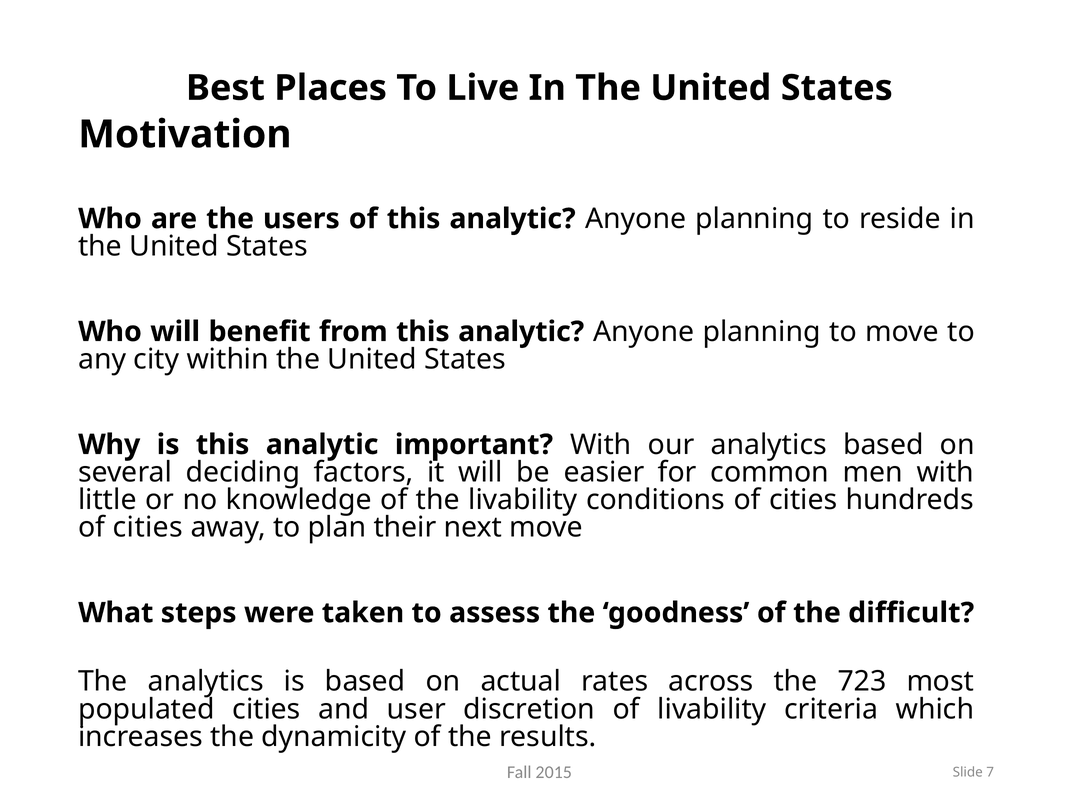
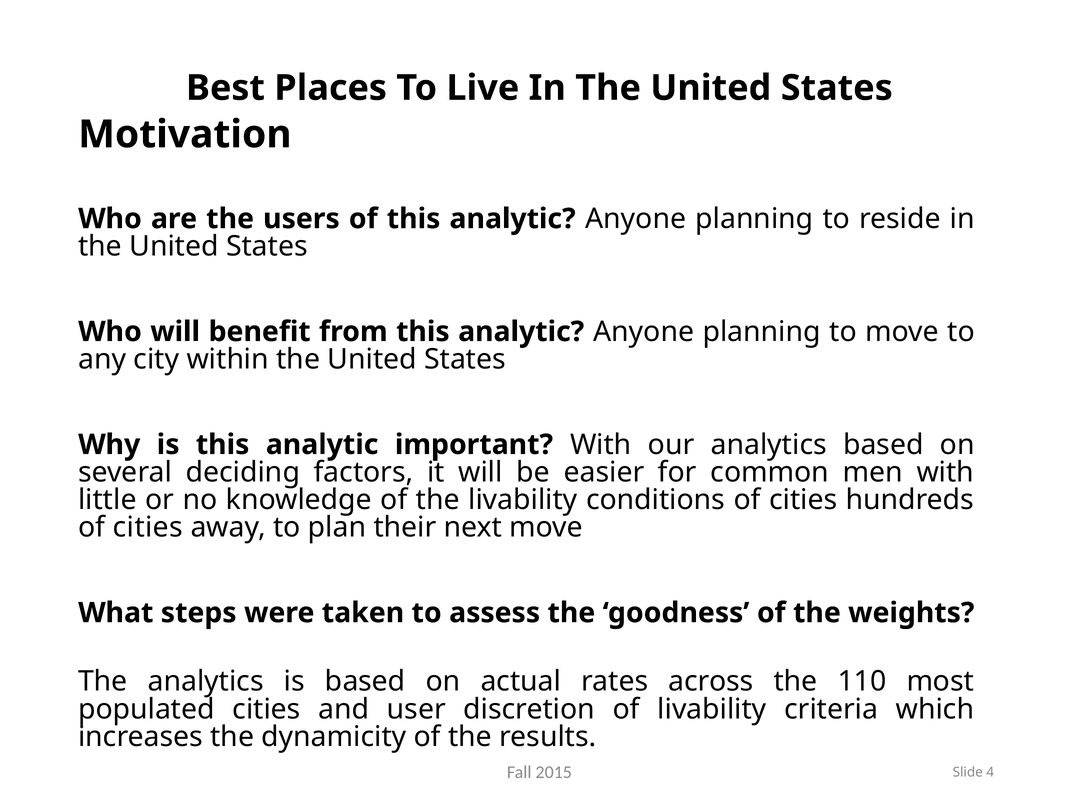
difficult: difficult -> weights
723: 723 -> 110
7: 7 -> 4
